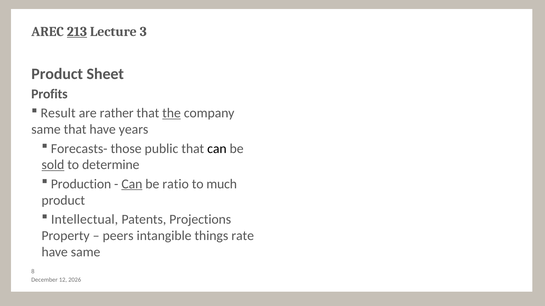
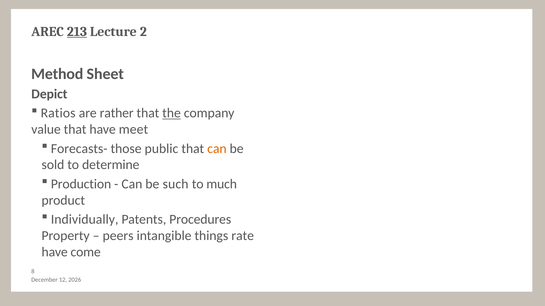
3: 3 -> 2
Product at (57, 74): Product -> Method
Profits: Profits -> Depict
Result: Result -> Ratios
same at (46, 130): same -> value
years: years -> meet
can at (217, 149) colour: black -> orange
sold underline: present -> none
Can at (132, 184) underline: present -> none
ratio: ratio -> such
Intellectual: Intellectual -> Individually
Projections: Projections -> Procedures
have same: same -> come
